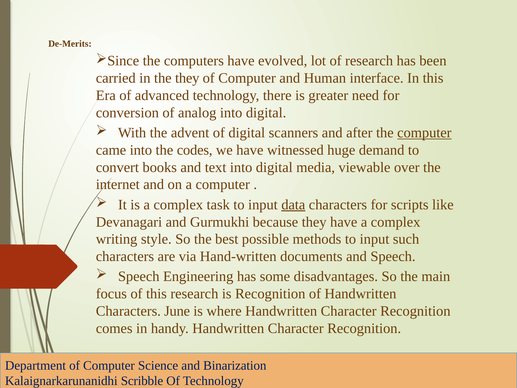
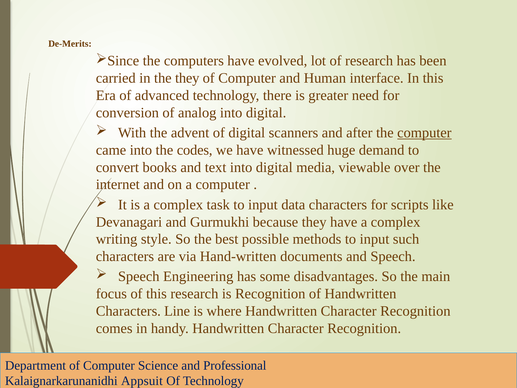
data underline: present -> none
June: June -> Line
Binarization: Binarization -> Professional
Scribble: Scribble -> Appsuit
